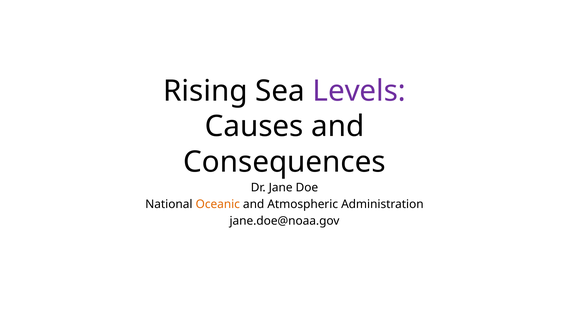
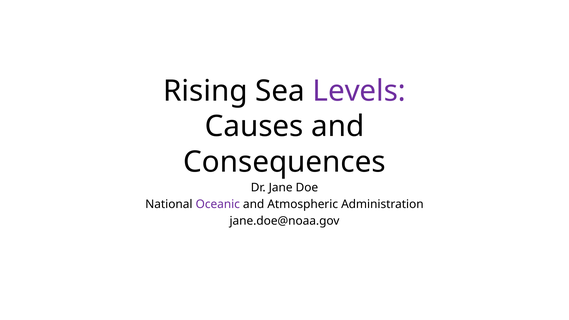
Oceanic colour: orange -> purple
